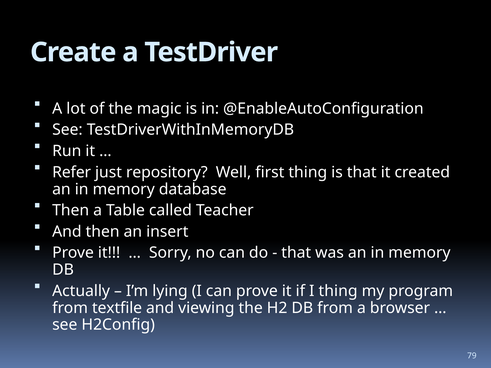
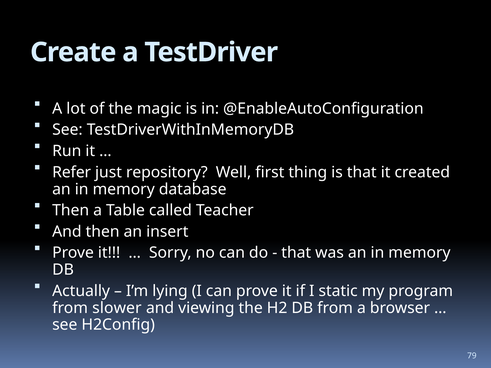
I thing: thing -> static
textfile: textfile -> slower
